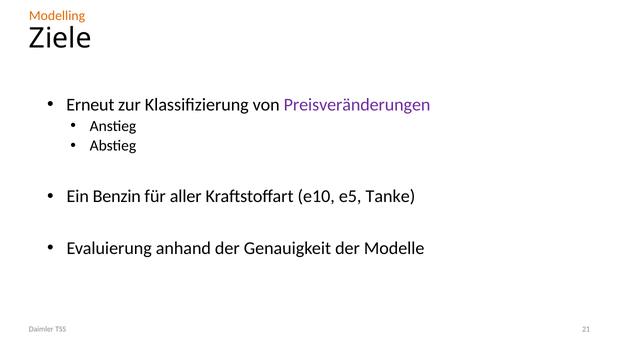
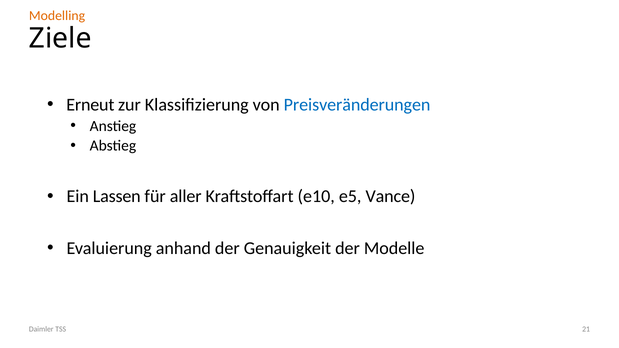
Preisveränderungen colour: purple -> blue
Benzin: Benzin -> Lassen
Tanke: Tanke -> Vance
